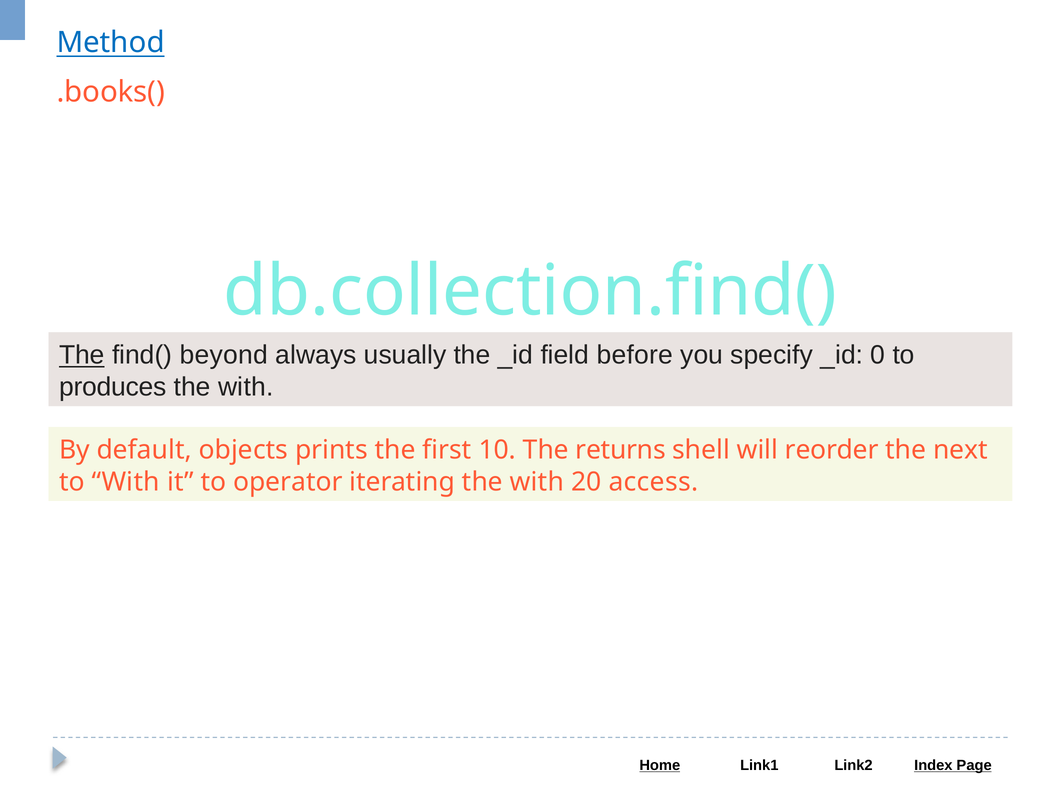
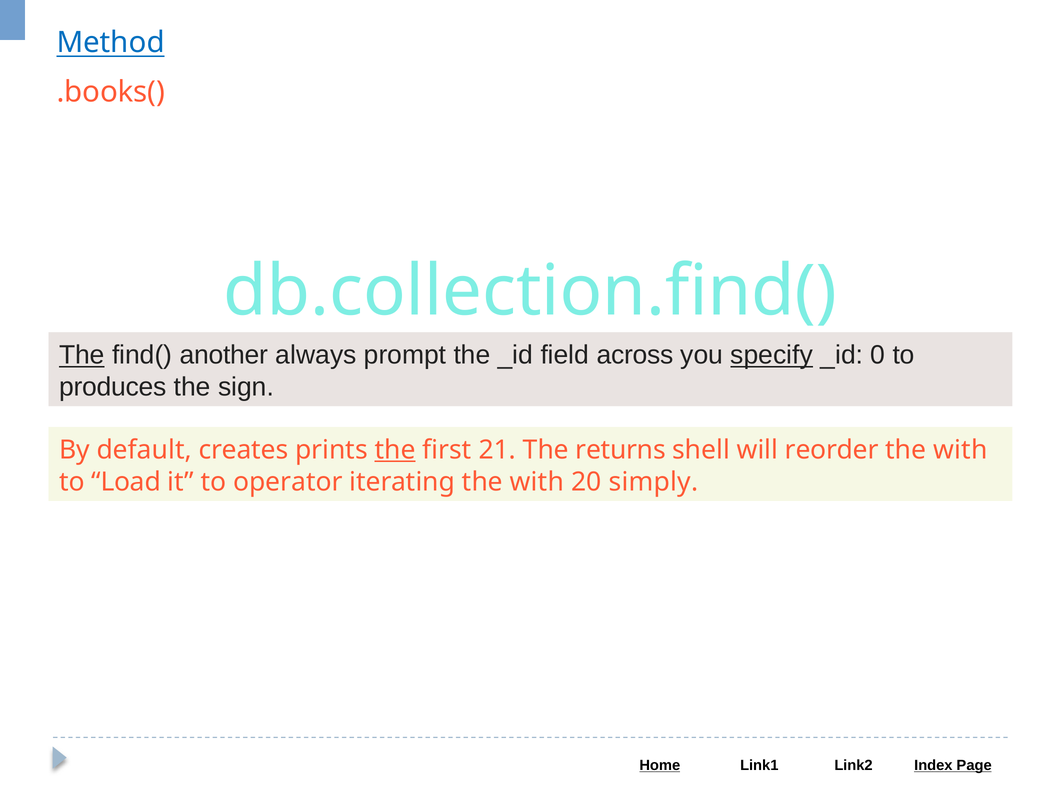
beyond: beyond -> another
usually: usually -> prompt
before: before -> across
specify underline: none -> present
with at (246, 387): with -> sign
objects: objects -> creates
the at (395, 450) underline: none -> present
10: 10 -> 21
next at (960, 450): next -> with
to With: With -> Load
access: access -> simply
